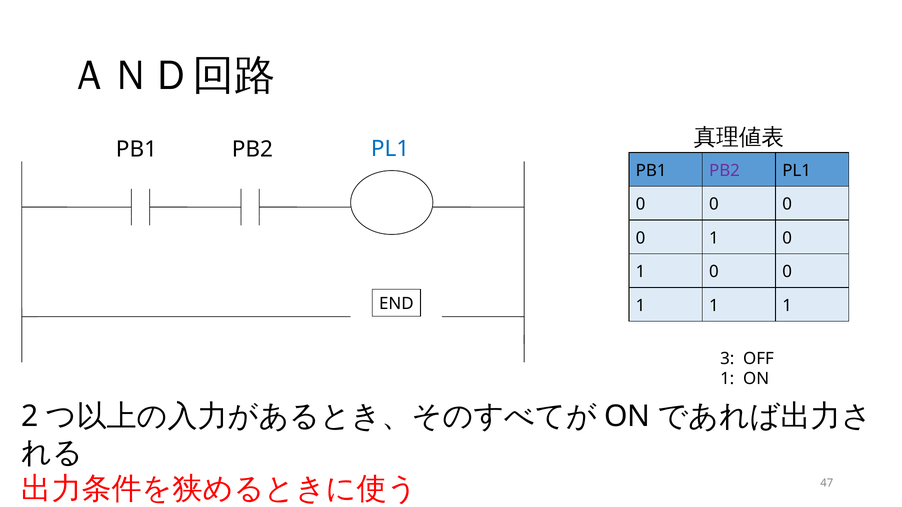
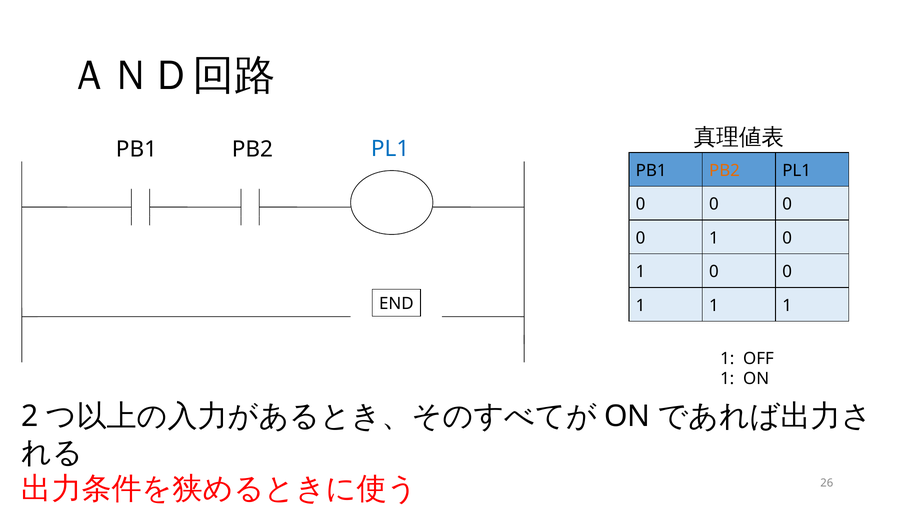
PB2 at (724, 171) colour: purple -> orange
3 at (727, 359): 3 -> 1
47: 47 -> 26
